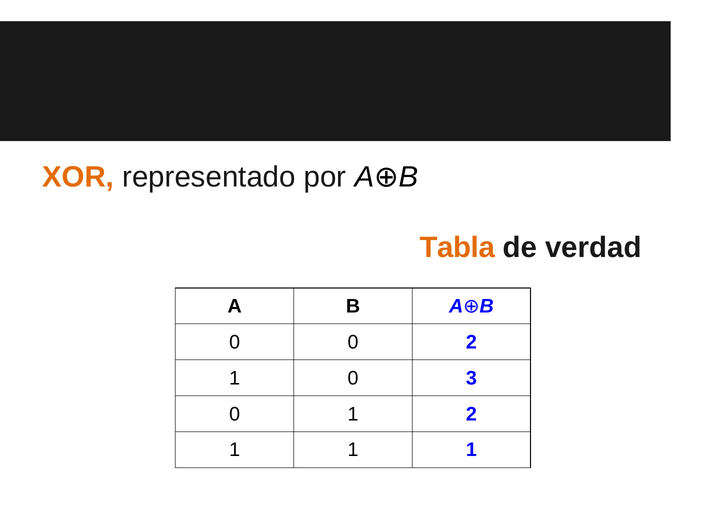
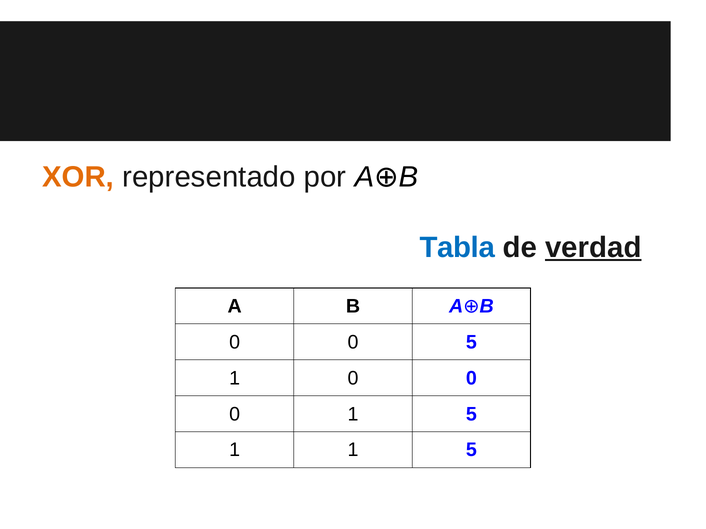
Tabla colour: orange -> blue
verdad underline: none -> present
0 2: 2 -> 5
1 0 3: 3 -> 0
0 1 2: 2 -> 5
1 1 1: 1 -> 5
